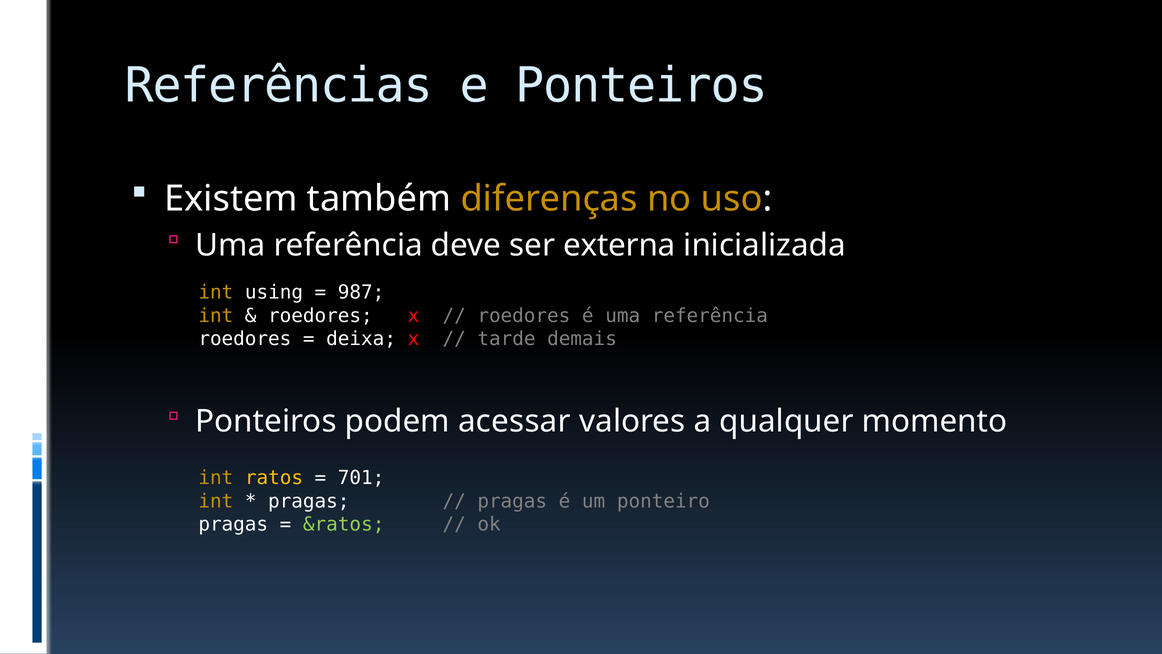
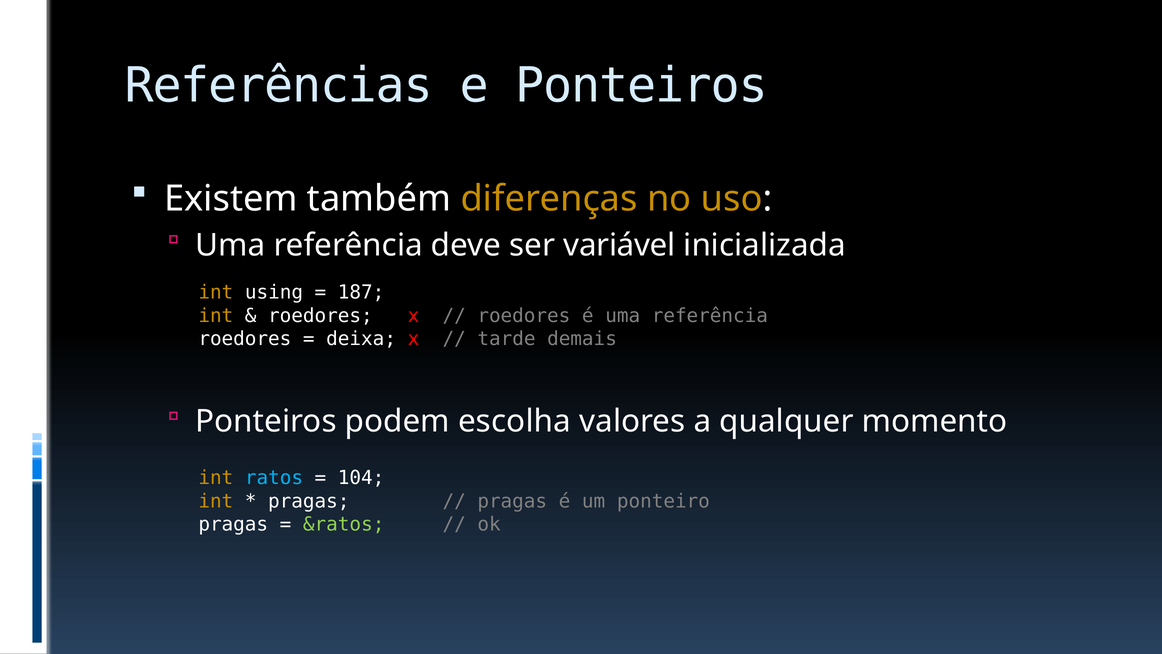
externa: externa -> variável
987: 987 -> 187
acessar: acessar -> escolha
ratos colour: yellow -> light blue
701: 701 -> 104
